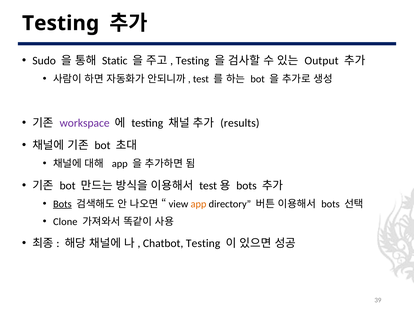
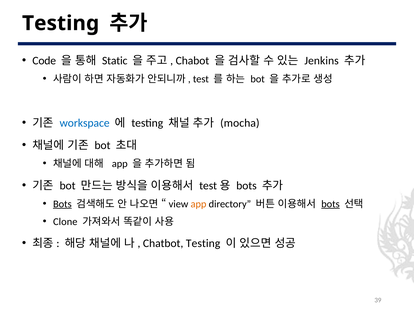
Sudo: Sudo -> Code
Testing at (192, 60): Testing -> Chabot
Output: Output -> Jenkins
workspace colour: purple -> blue
results: results -> mocha
bots at (330, 204) underline: none -> present
